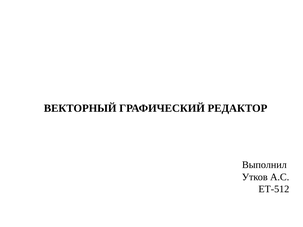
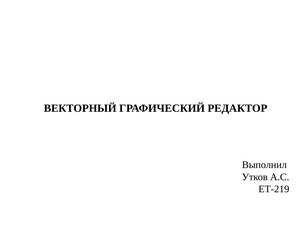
ЕТ-512: ЕТ-512 -> ЕТ-219
